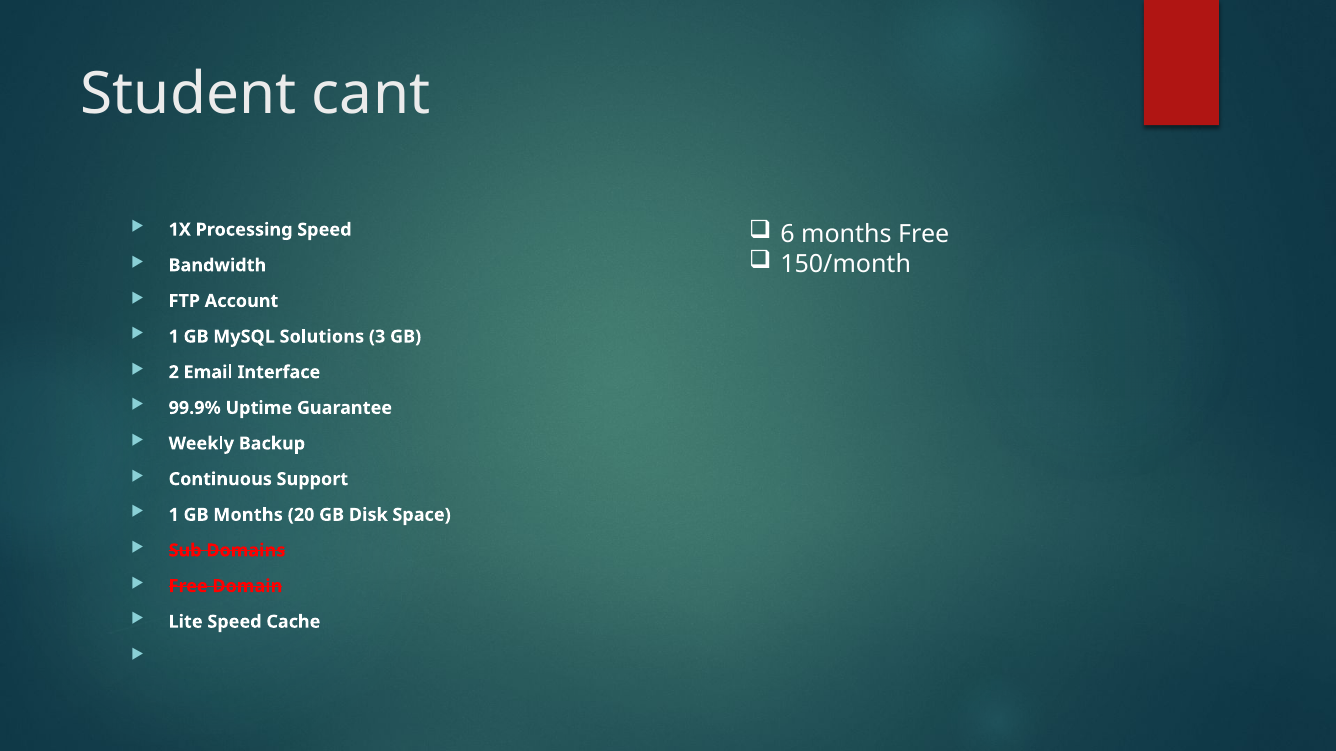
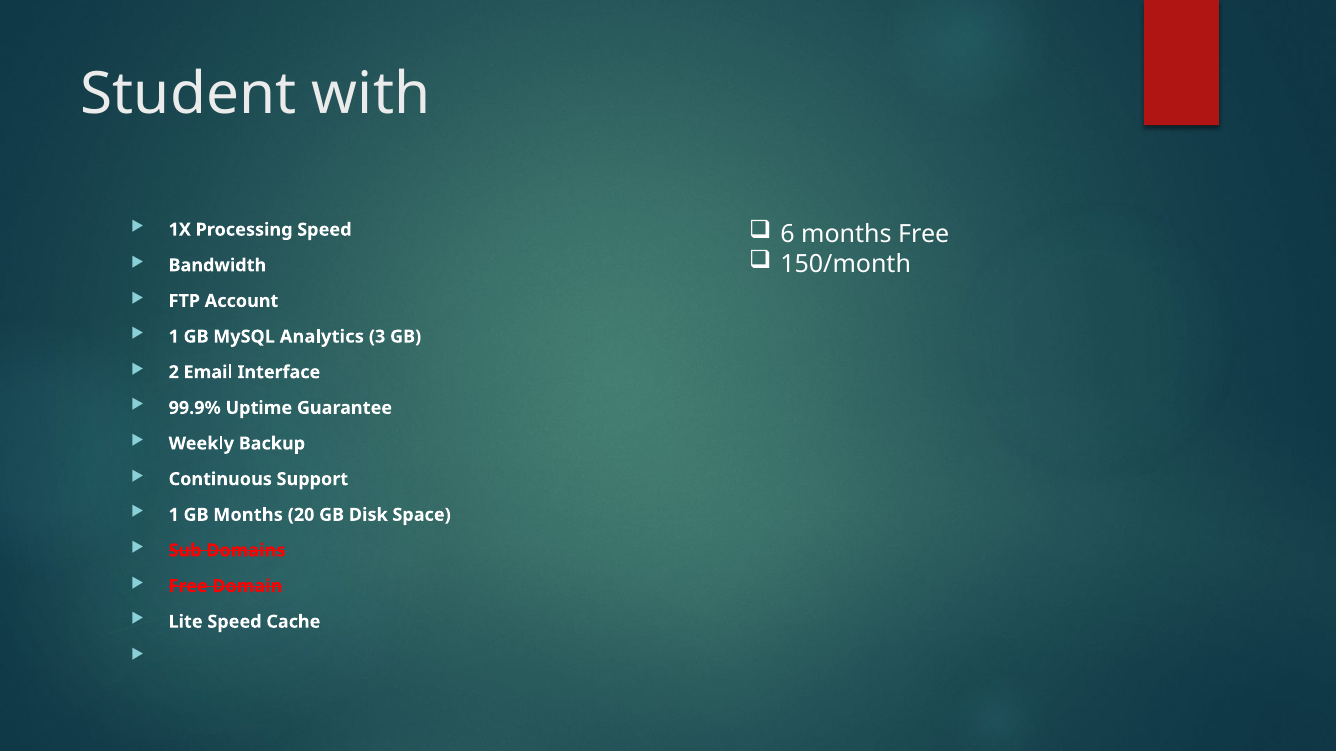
cant: cant -> with
Solutions: Solutions -> Analytics
